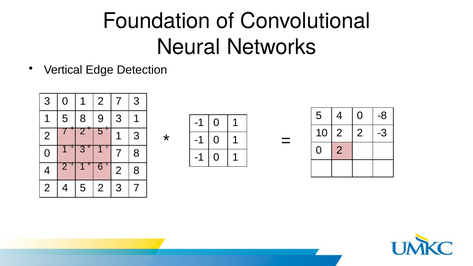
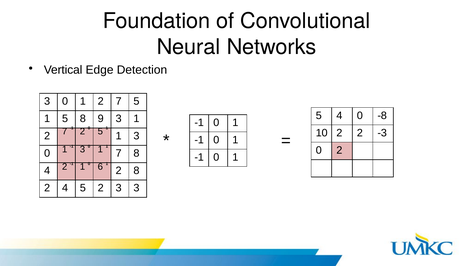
7 3: 3 -> 5
3 7: 7 -> 3
